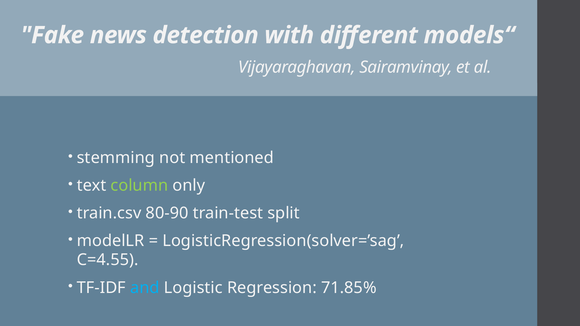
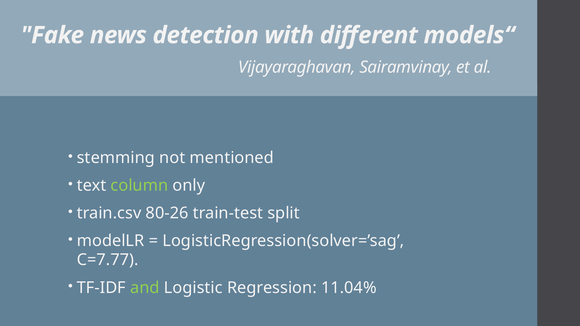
80-90: 80-90 -> 80-26
C=4.55: C=4.55 -> C=7.77
and colour: light blue -> light green
71.85%: 71.85% -> 11.04%
